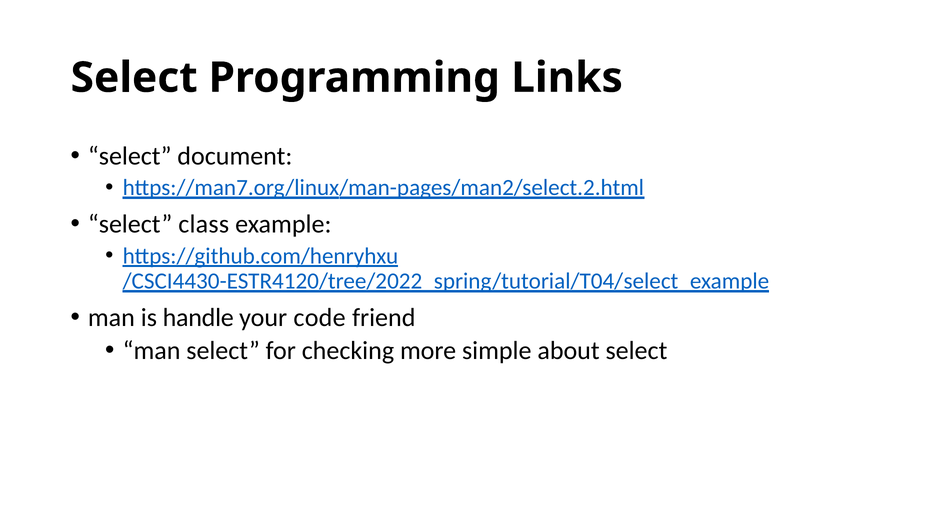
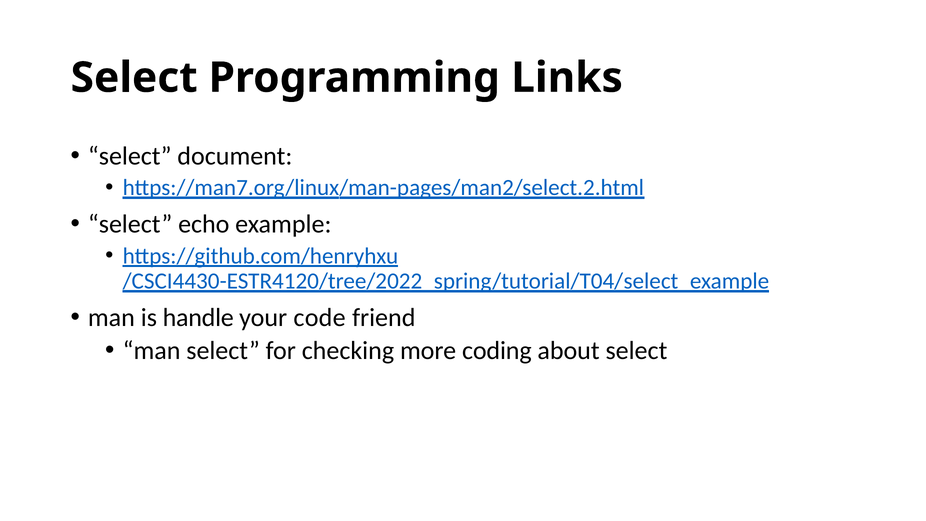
class: class -> echo
simple: simple -> coding
